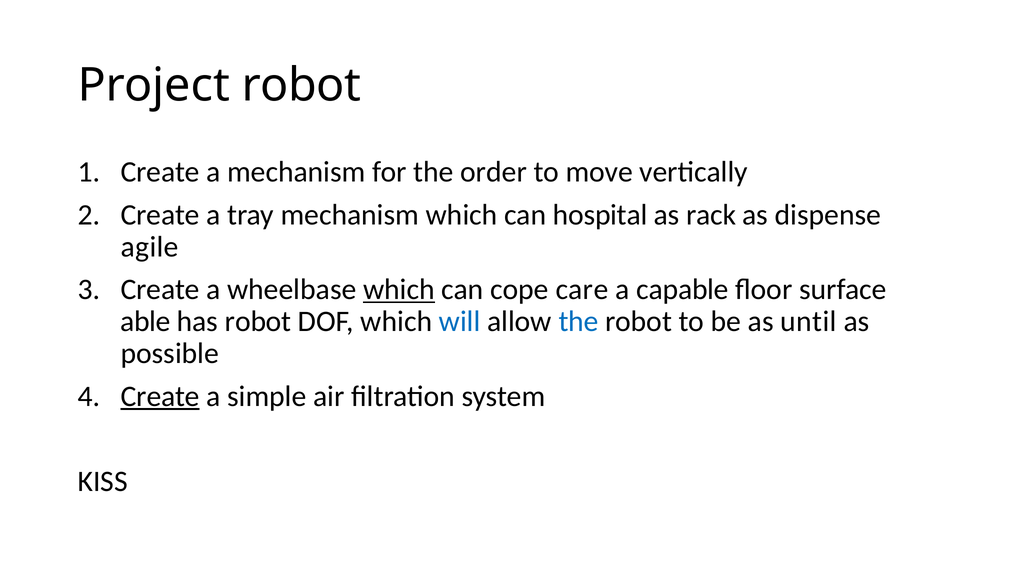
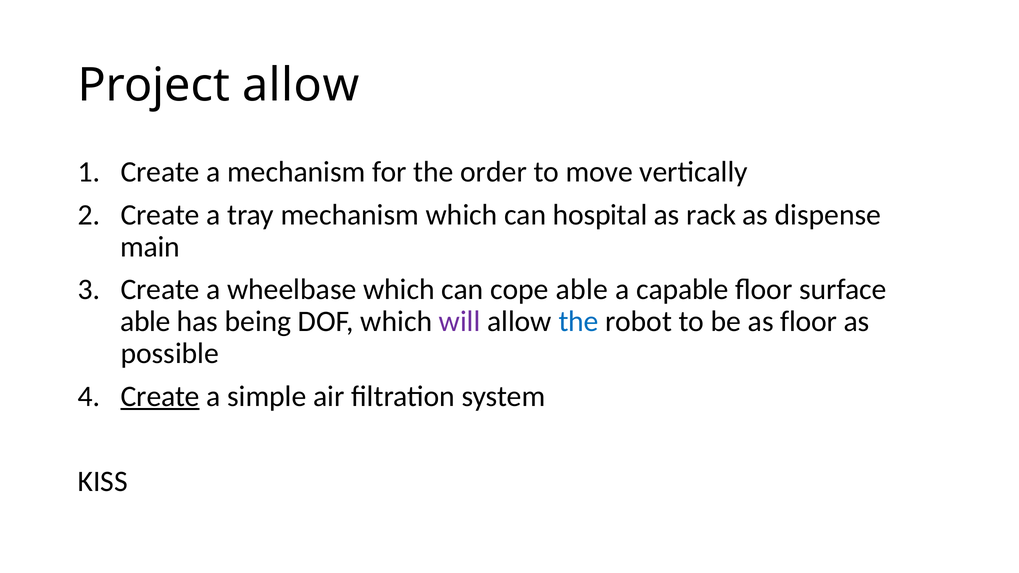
Project robot: robot -> allow
agile: agile -> main
which at (399, 290) underline: present -> none
cope care: care -> able
has robot: robot -> being
will colour: blue -> purple
as until: until -> floor
